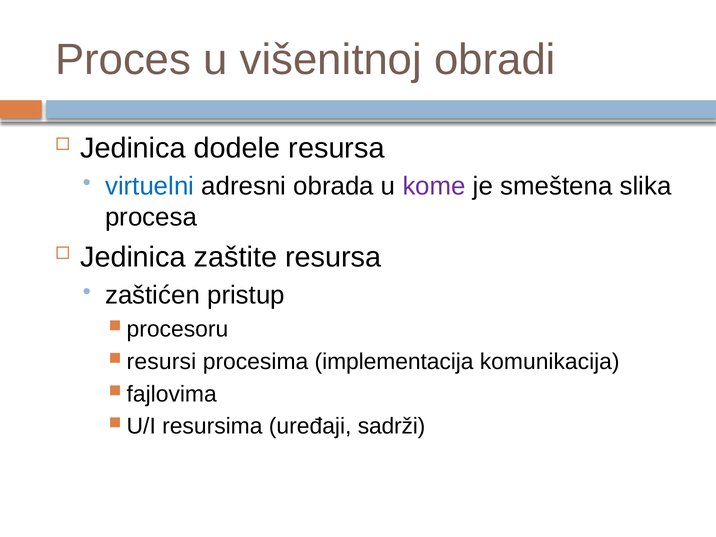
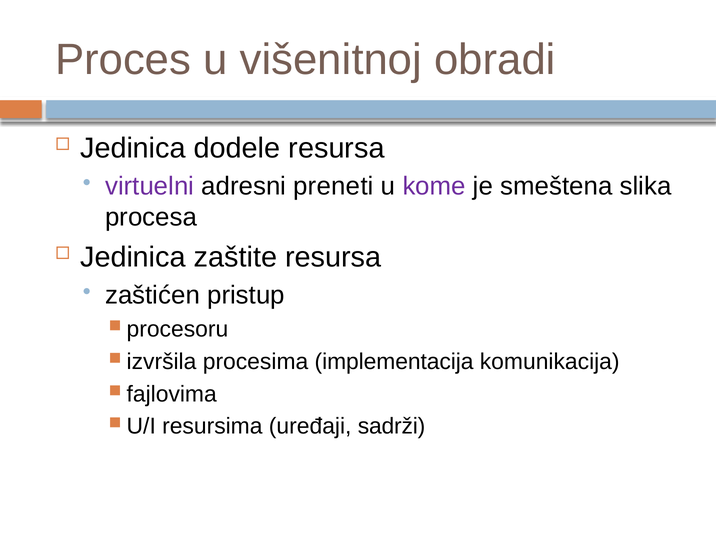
virtuelni colour: blue -> purple
obrada: obrada -> preneti
resursi: resursi -> izvršila
